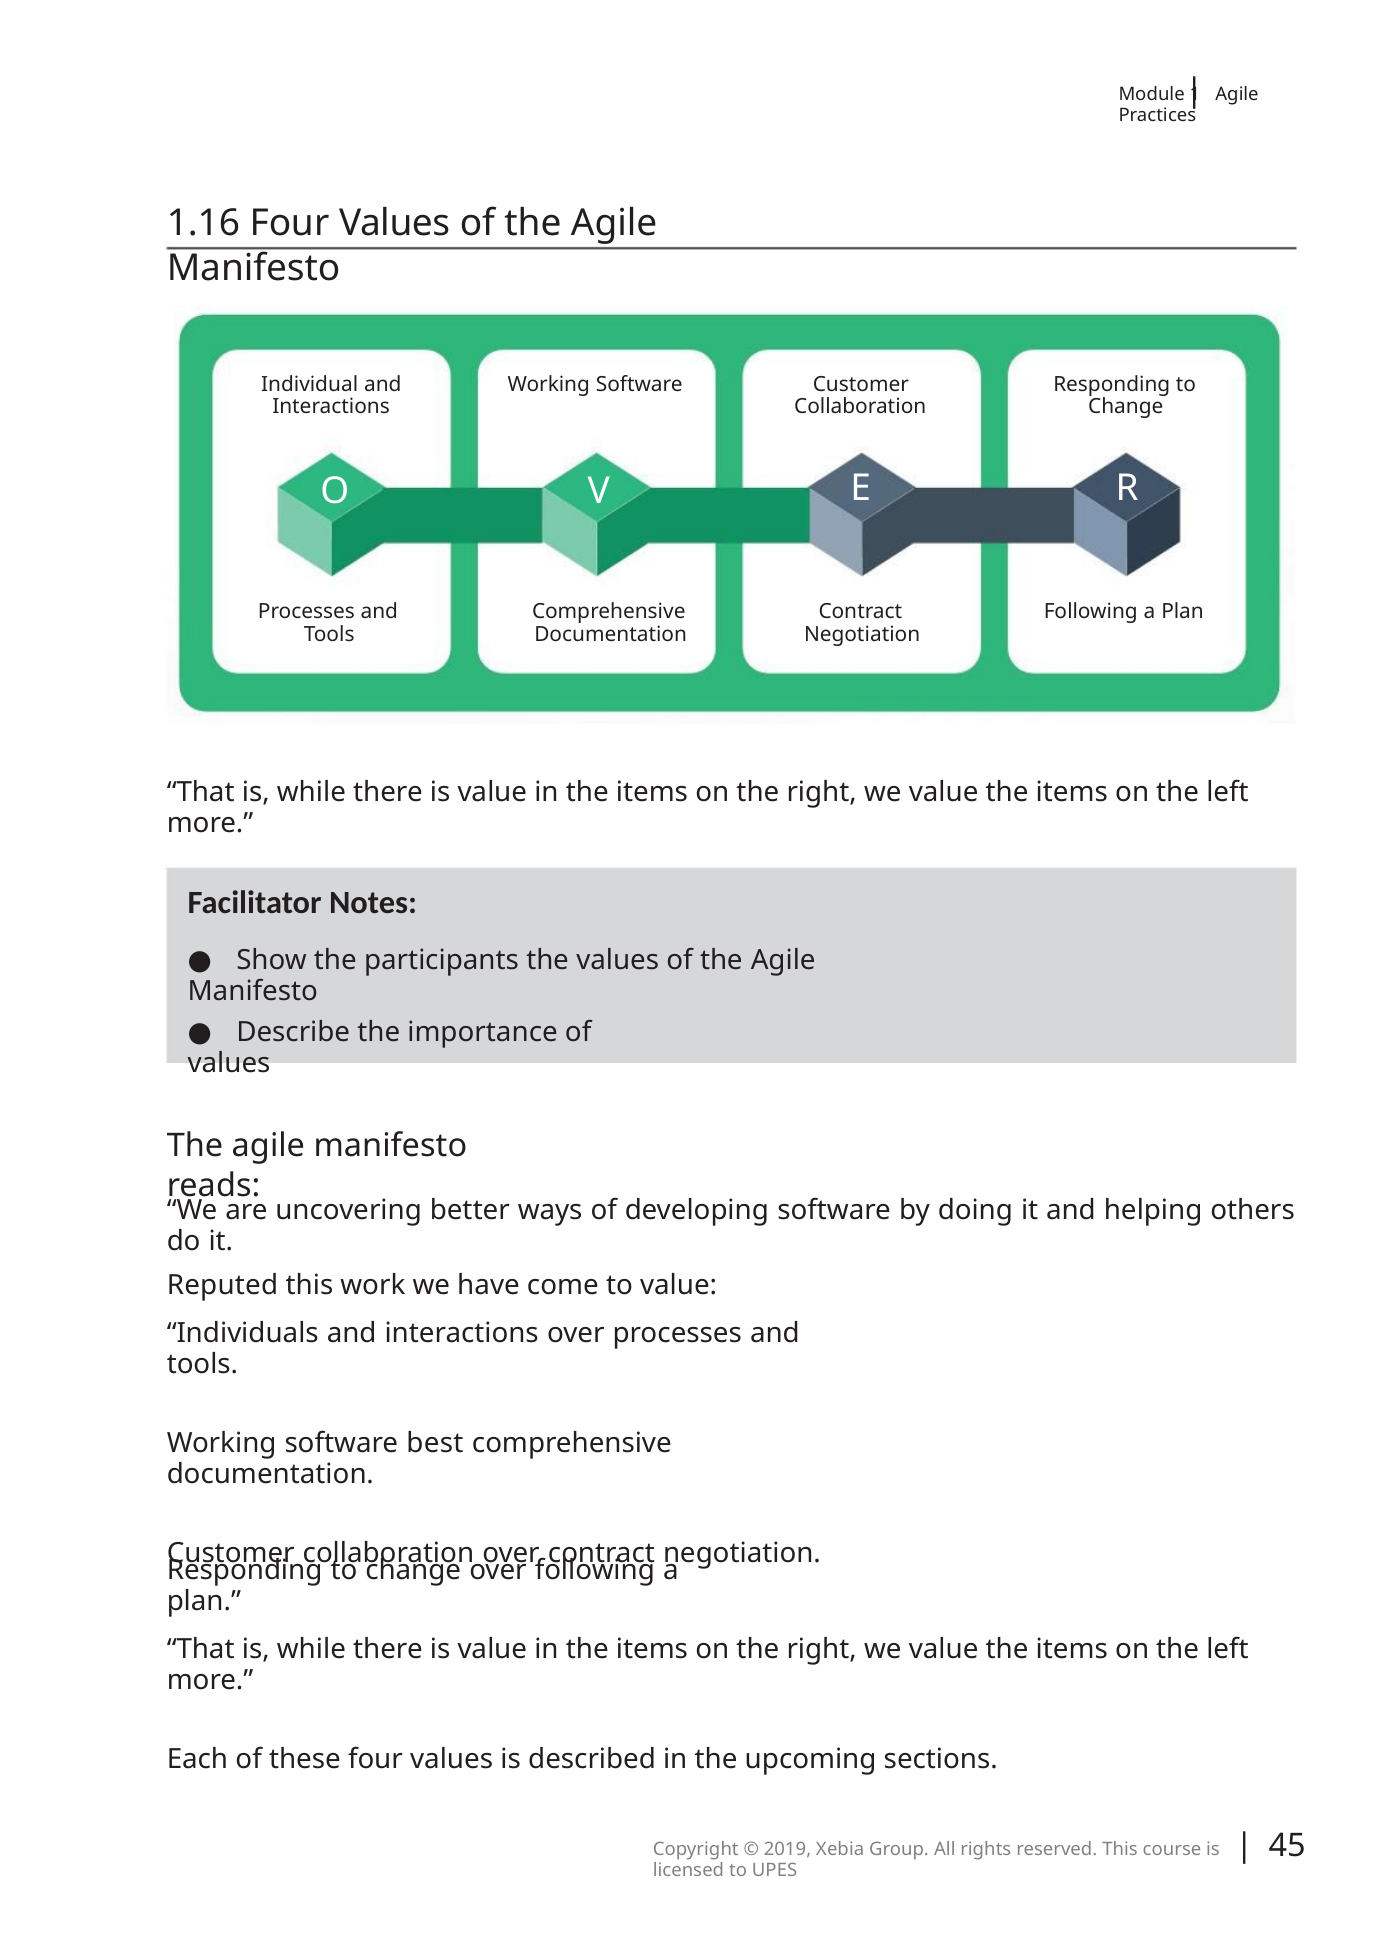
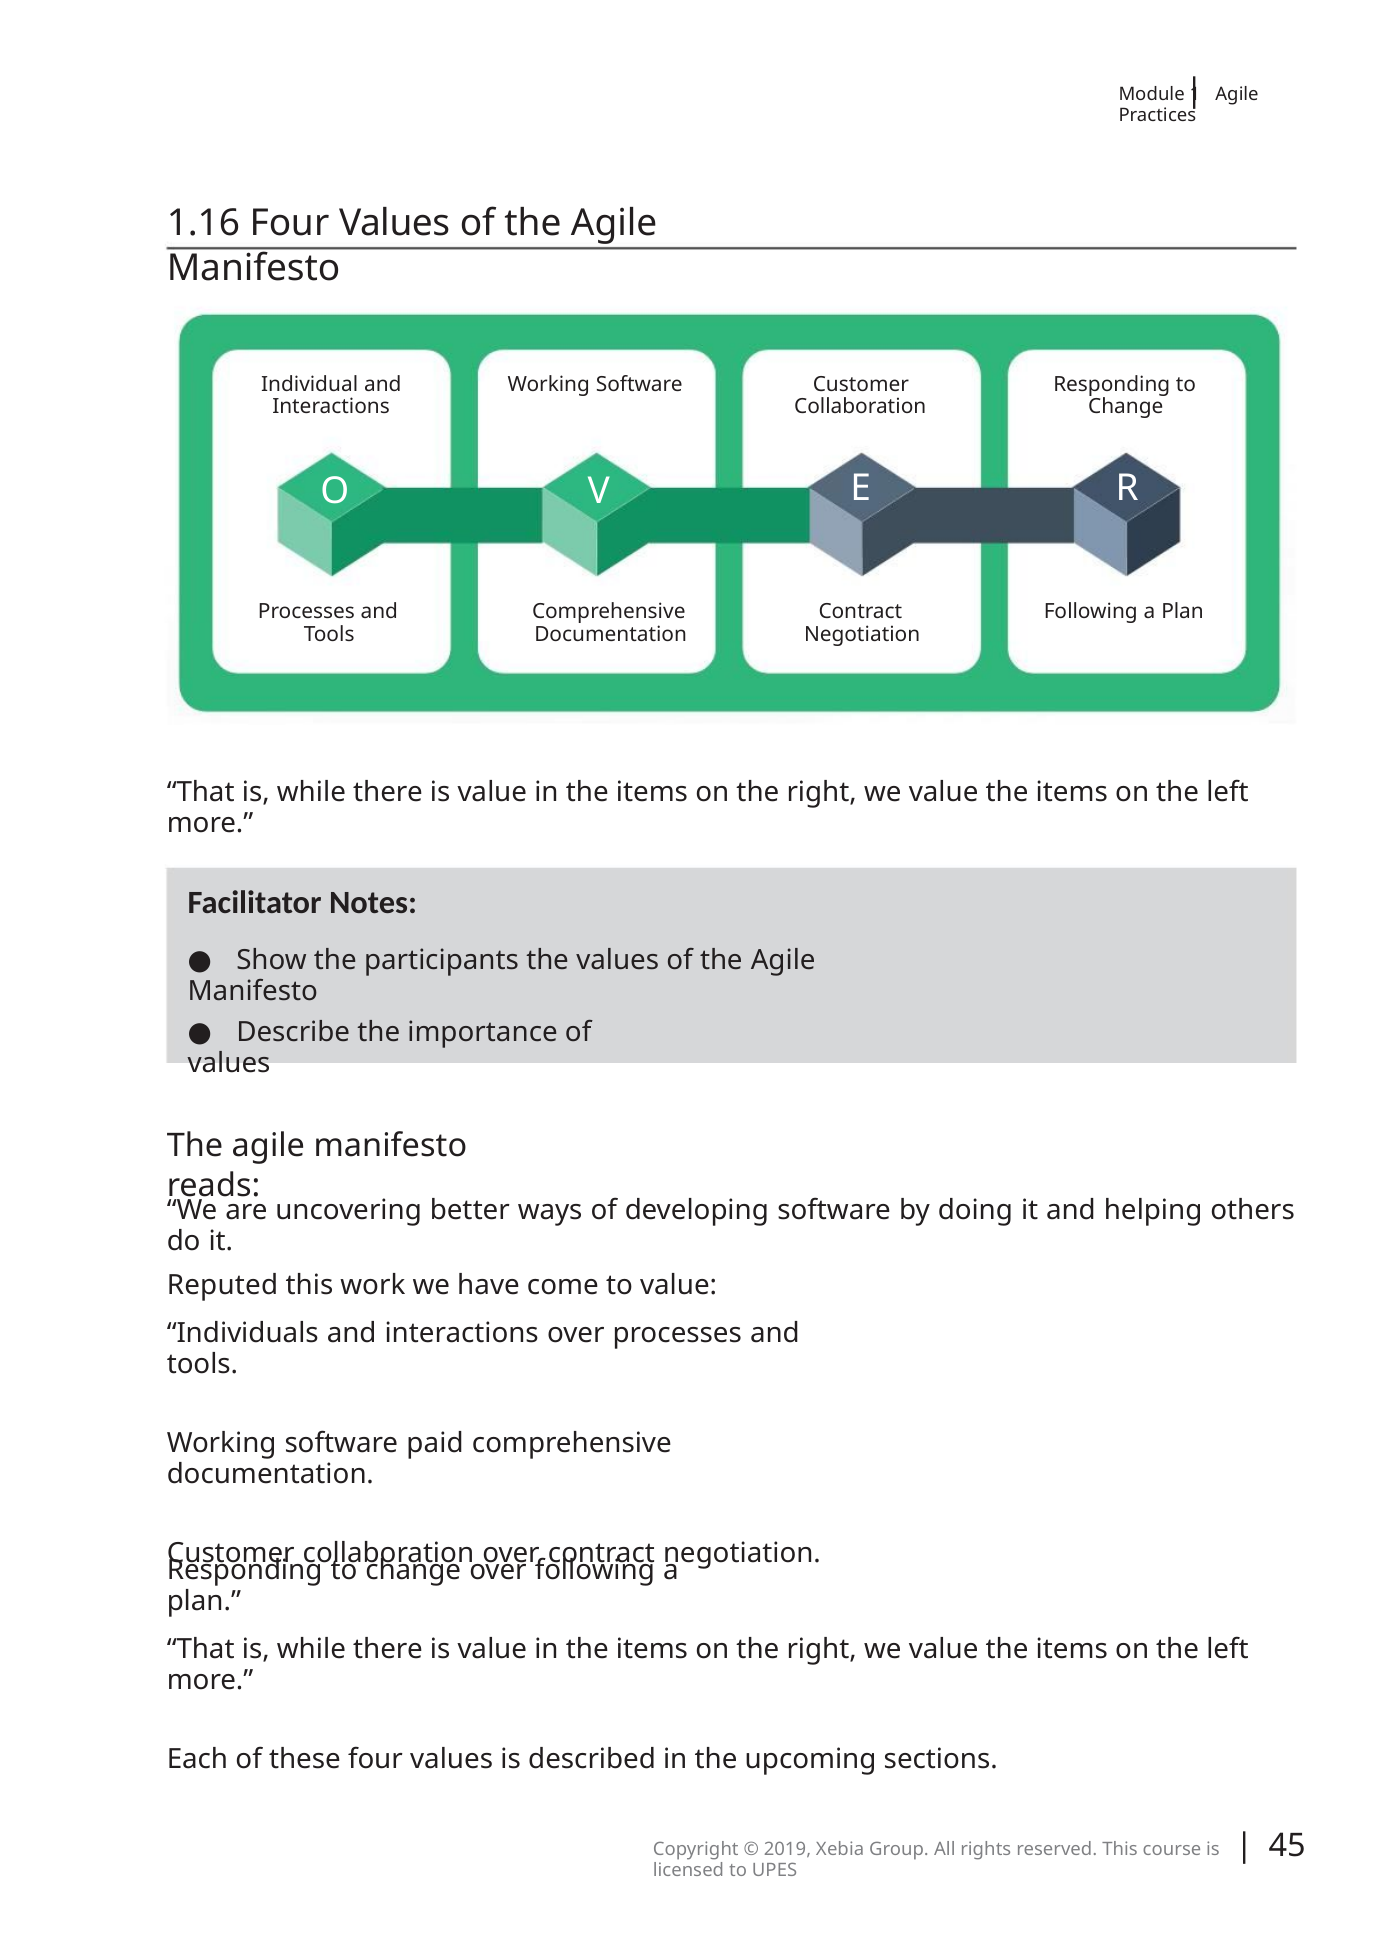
best: best -> paid
